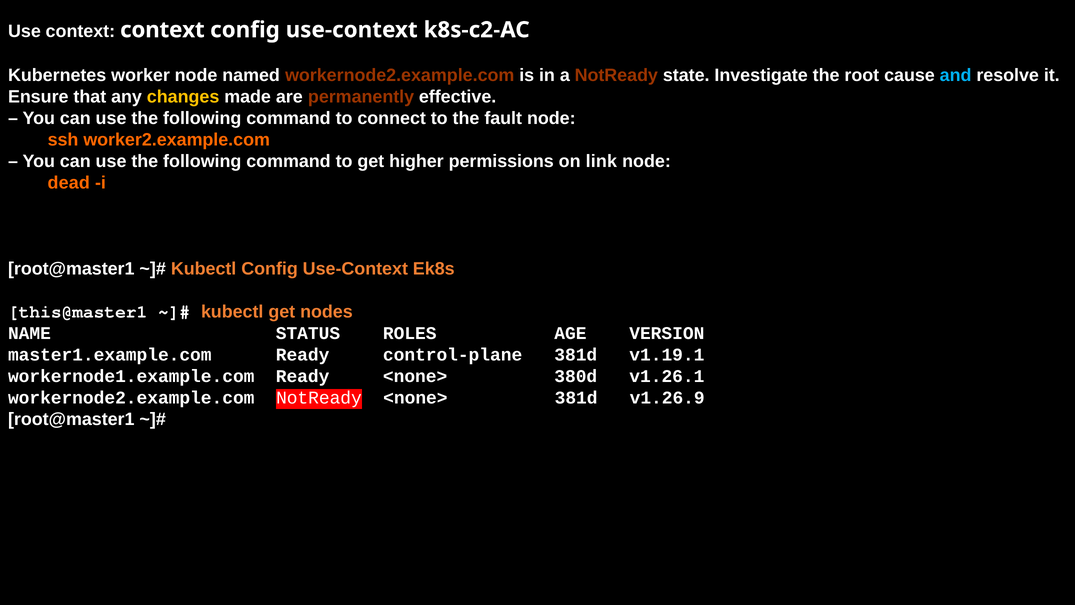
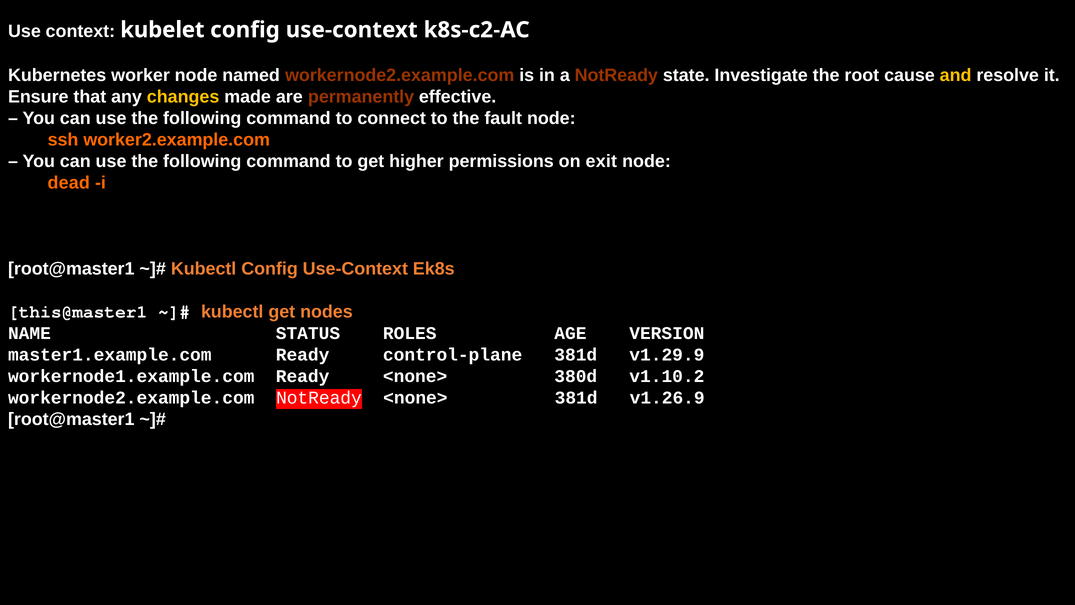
context context: context -> kubelet
and colour: light blue -> yellow
link: link -> exit
v1.19.1: v1.19.1 -> v1.29.9
v1.26.1: v1.26.1 -> v1.10.2
